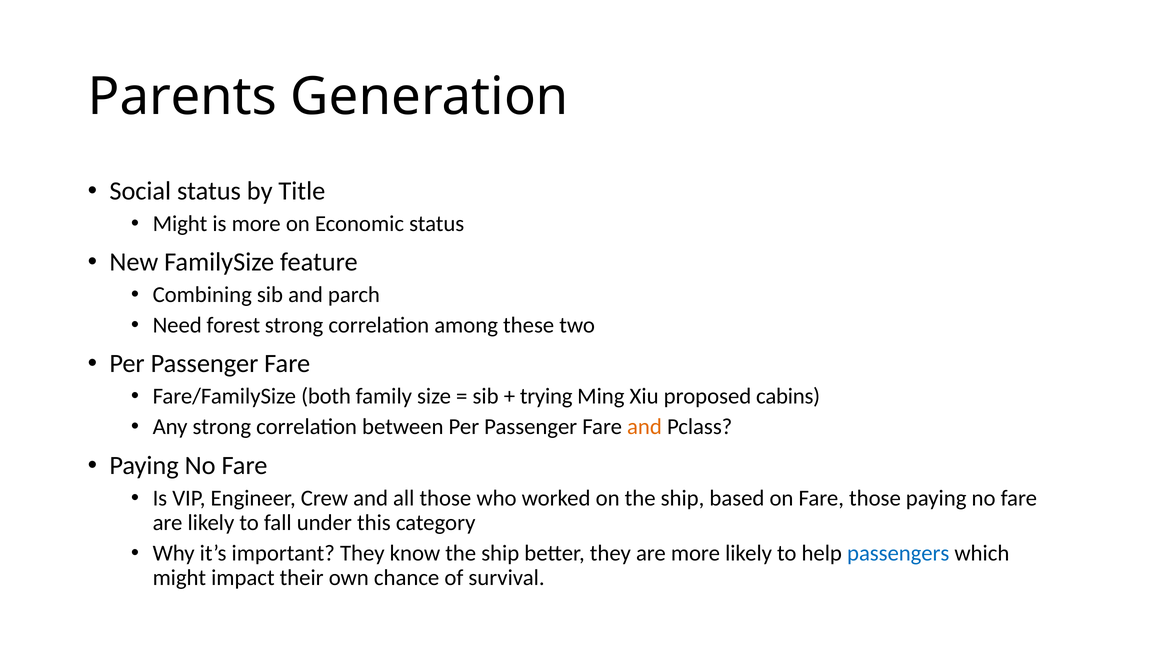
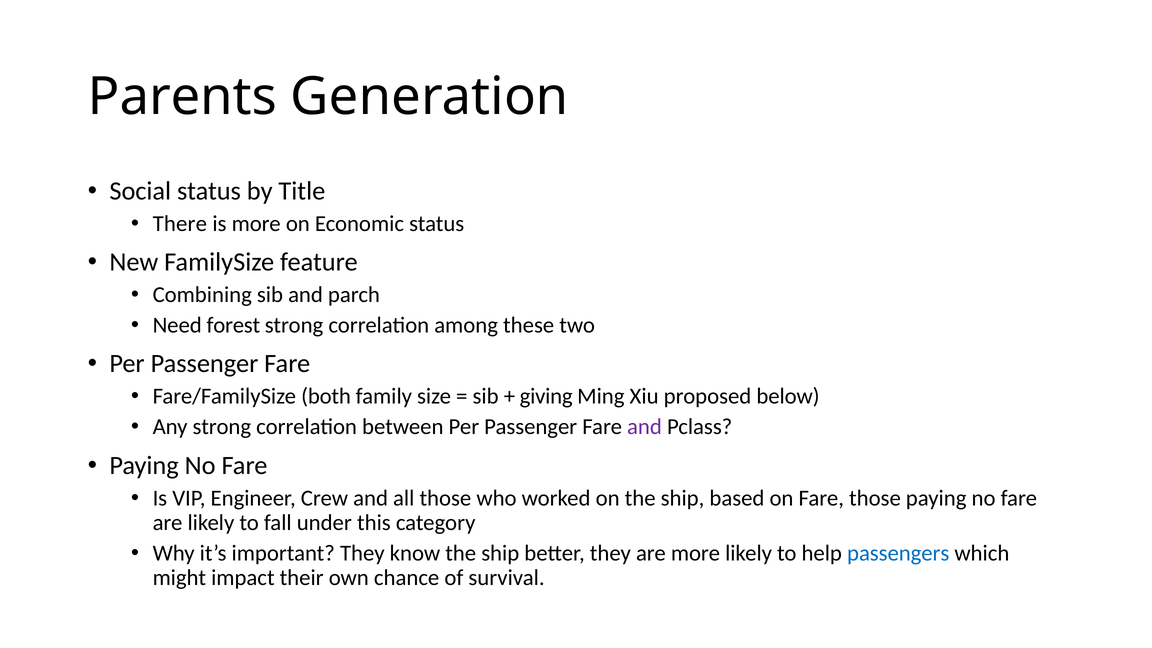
Might at (180, 223): Might -> There
trying: trying -> giving
cabins: cabins -> below
and at (644, 427) colour: orange -> purple
